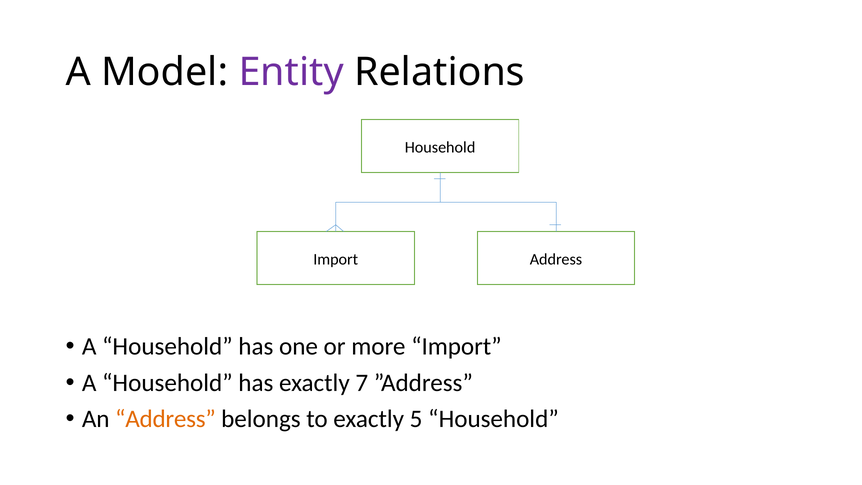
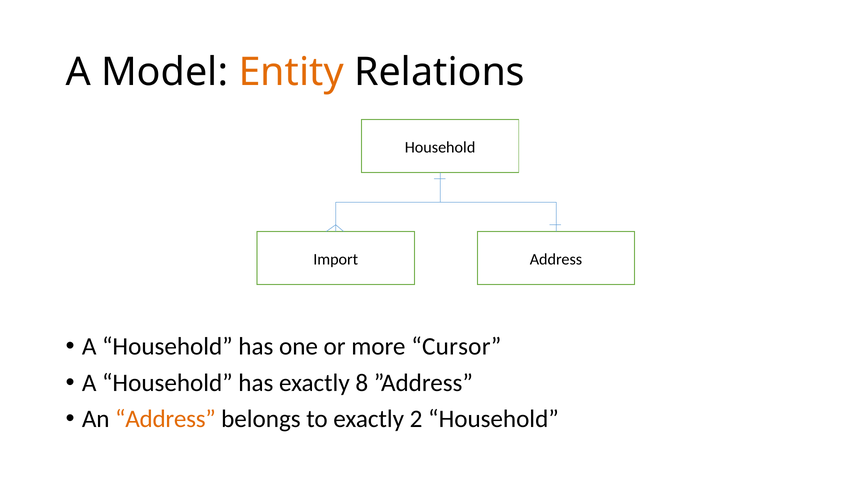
Entity colour: purple -> orange
more Import: Import -> Cursor
7: 7 -> 8
5: 5 -> 2
